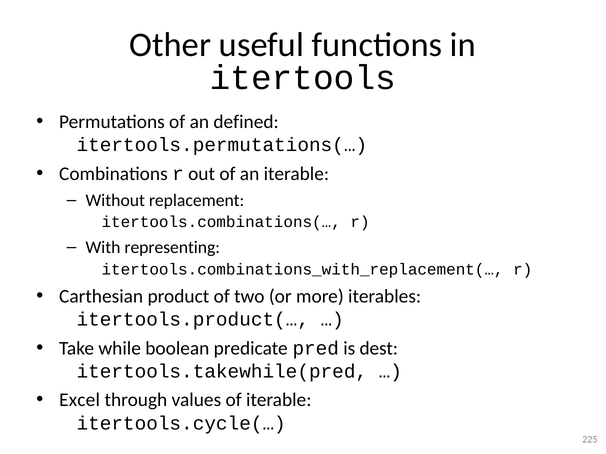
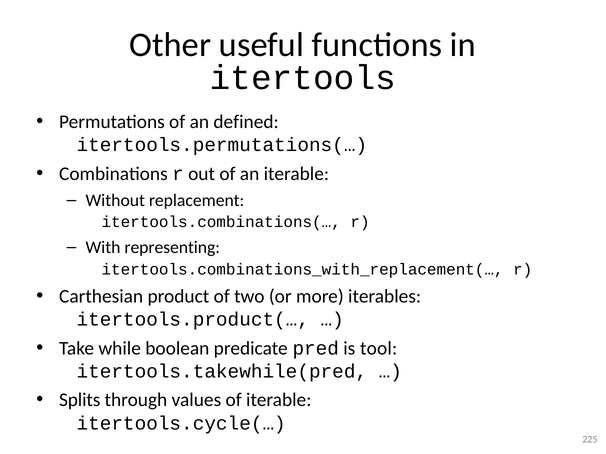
dest: dest -> tool
Excel: Excel -> Splits
